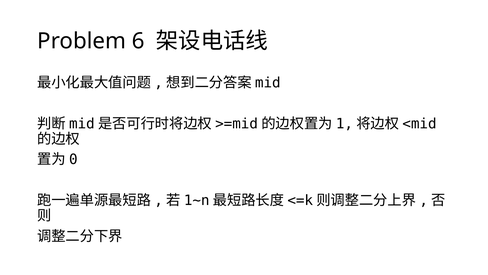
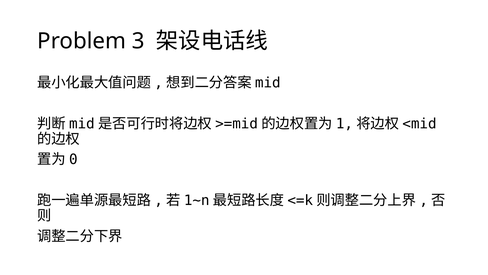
6: 6 -> 3
